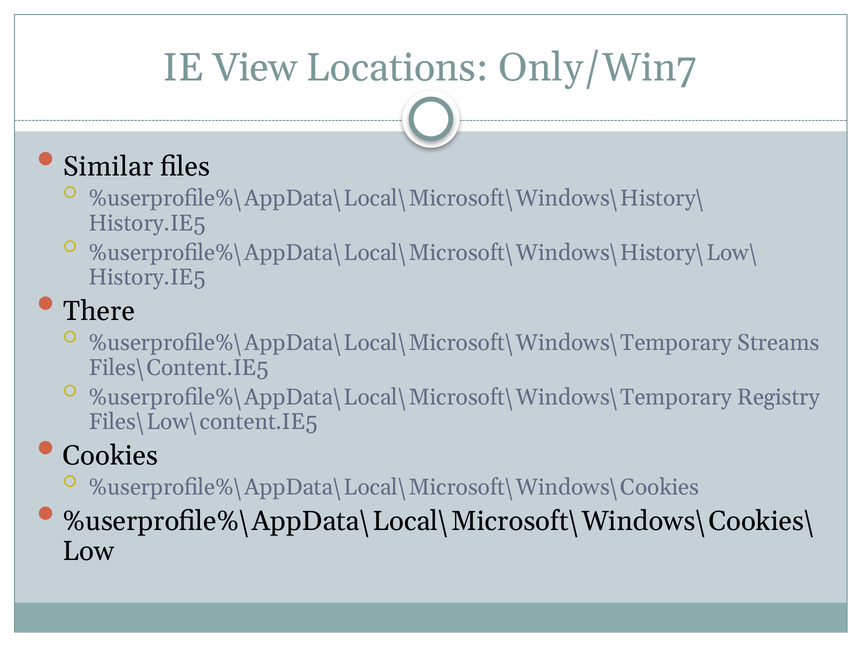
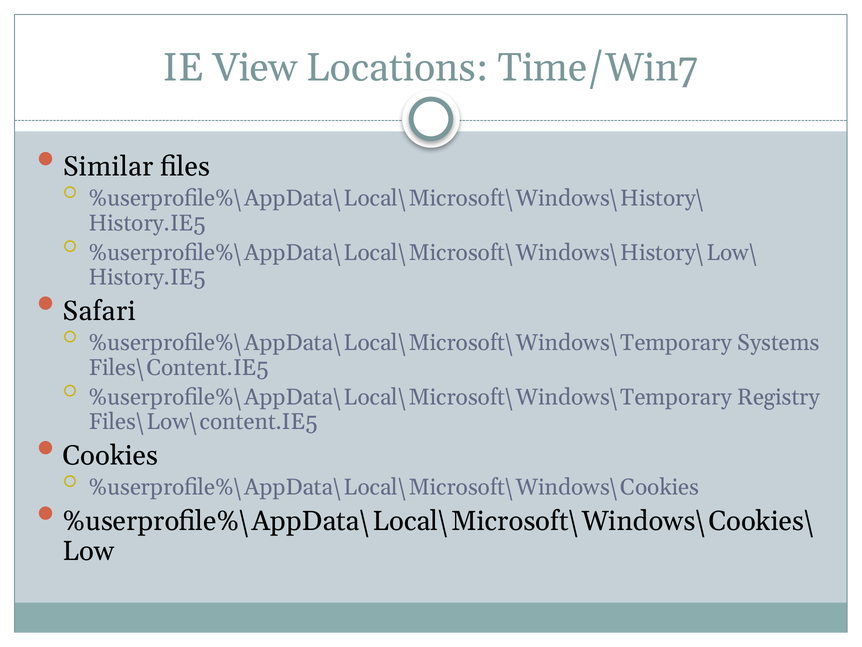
Only/Win7: Only/Win7 -> Time/Win7
There: There -> Safari
Streams: Streams -> Systems
